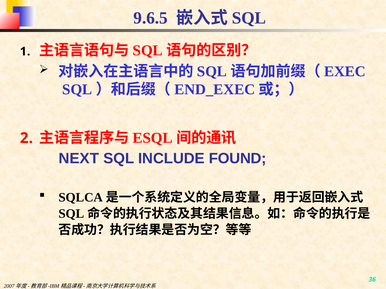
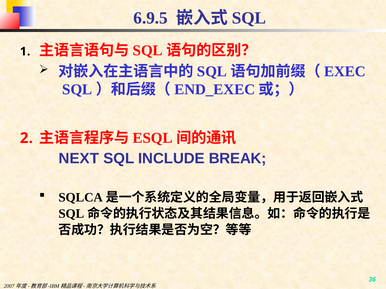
9.6.5: 9.6.5 -> 6.9.5
FOUND: FOUND -> BREAK
